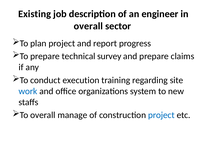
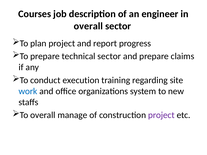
Existing: Existing -> Courses
technical survey: survey -> sector
project at (161, 115) colour: blue -> purple
